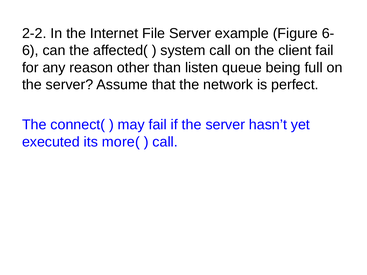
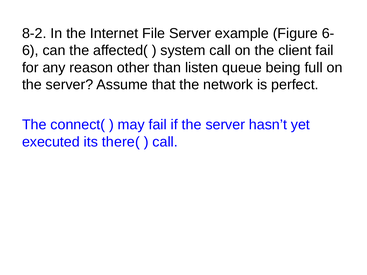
2-2: 2-2 -> 8-2
more(: more( -> there(
